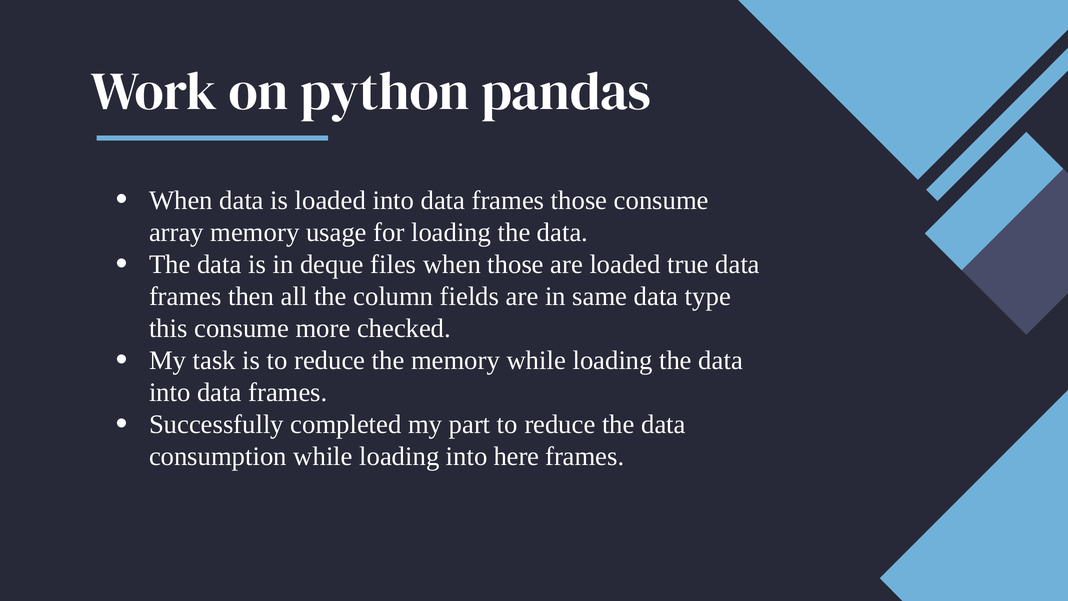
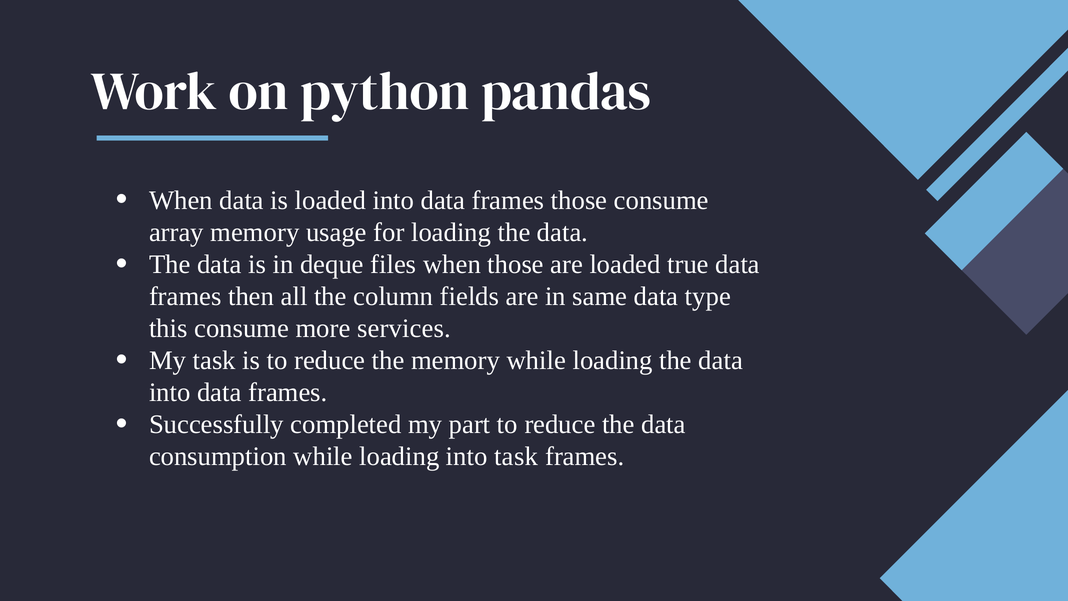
checked: checked -> services
into here: here -> task
